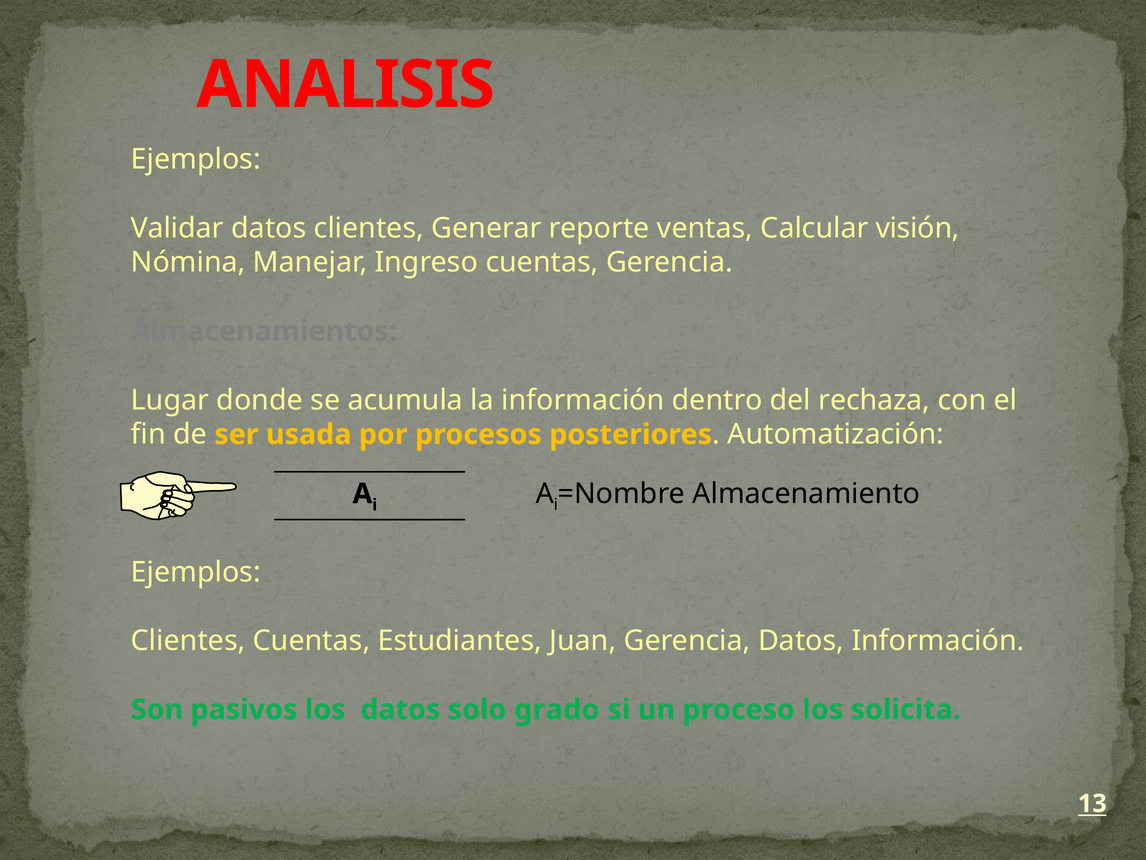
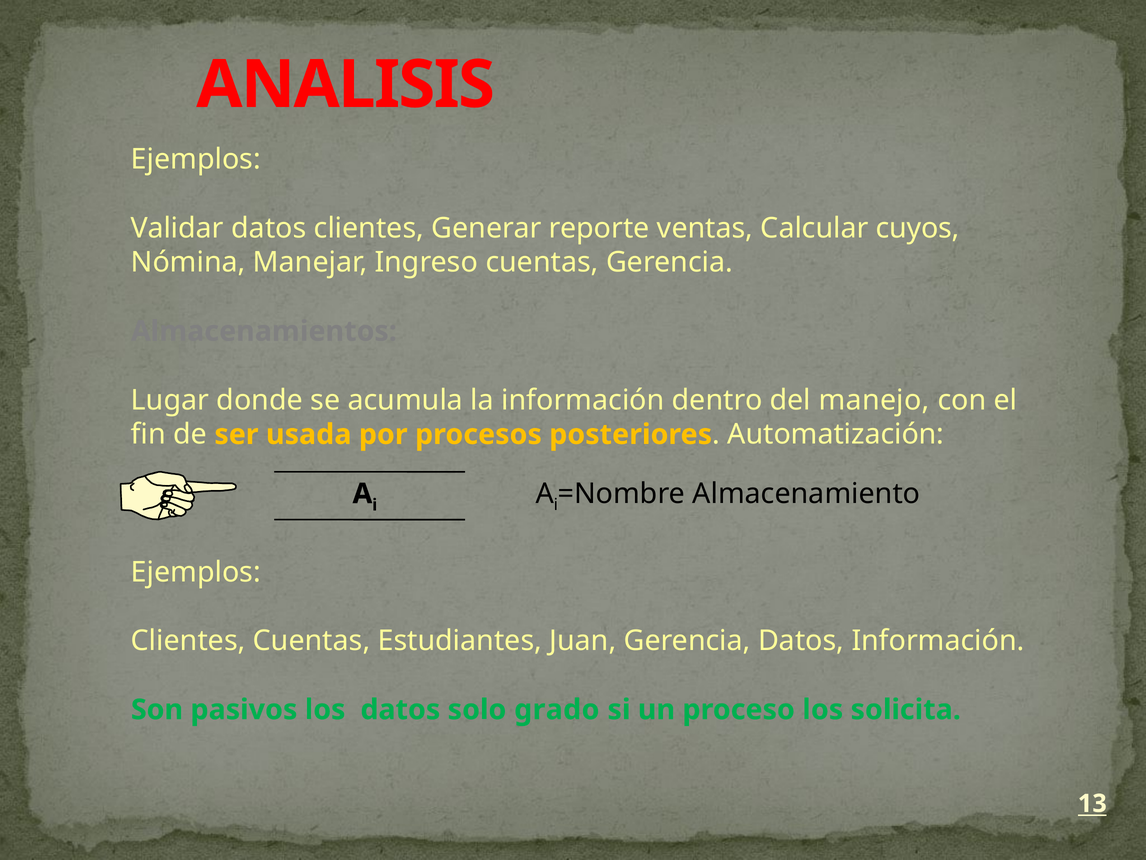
visión: visión -> cuyos
rechaza: rechaza -> manejo
